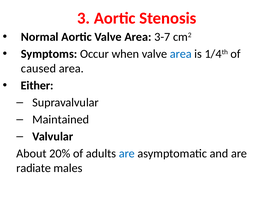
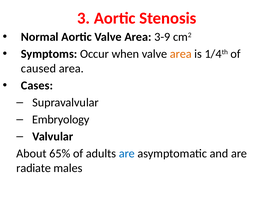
3-7: 3-7 -> 3-9
area at (181, 54) colour: blue -> orange
Either: Either -> Cases
Maintained: Maintained -> Embryology
20%: 20% -> 65%
